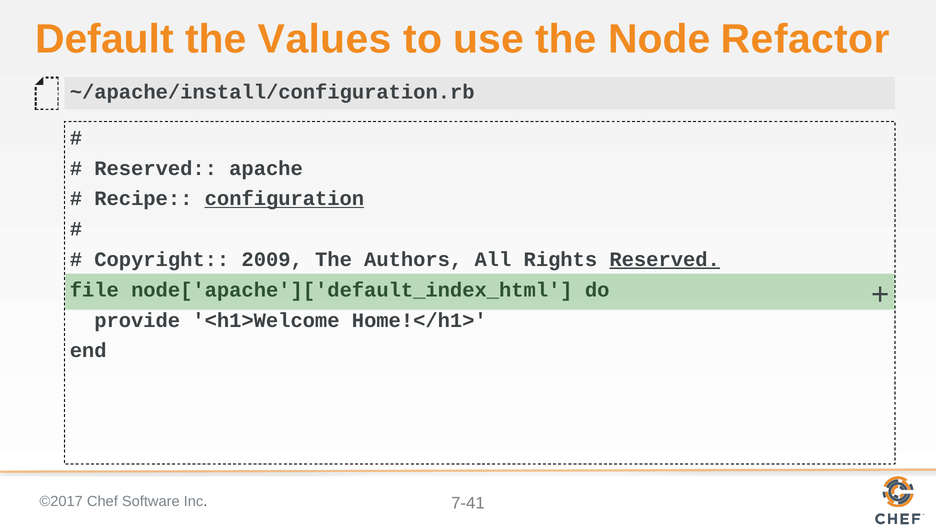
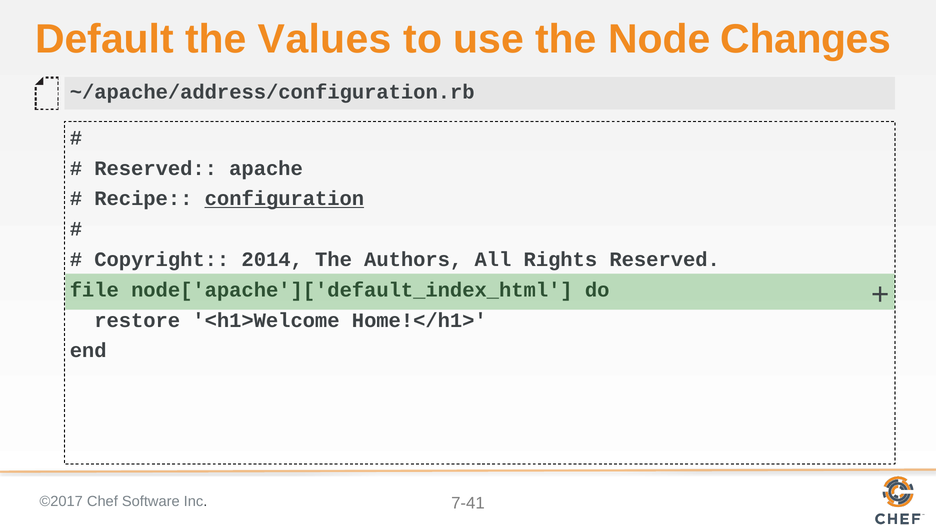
Refactor: Refactor -> Changes
~/apache/install/configuration.rb: ~/apache/install/configuration.rb -> ~/apache/address/configuration.rb
2009: 2009 -> 2014
Reserved at (665, 260) underline: present -> none
provide: provide -> restore
